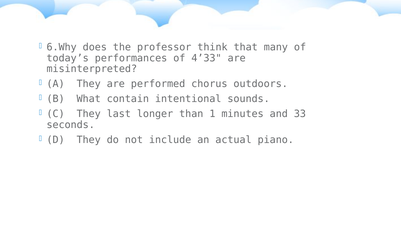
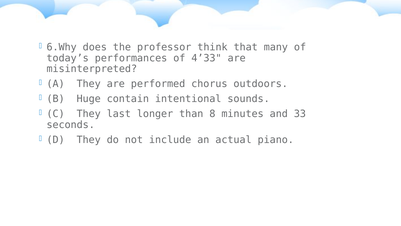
What: What -> Huge
1: 1 -> 8
